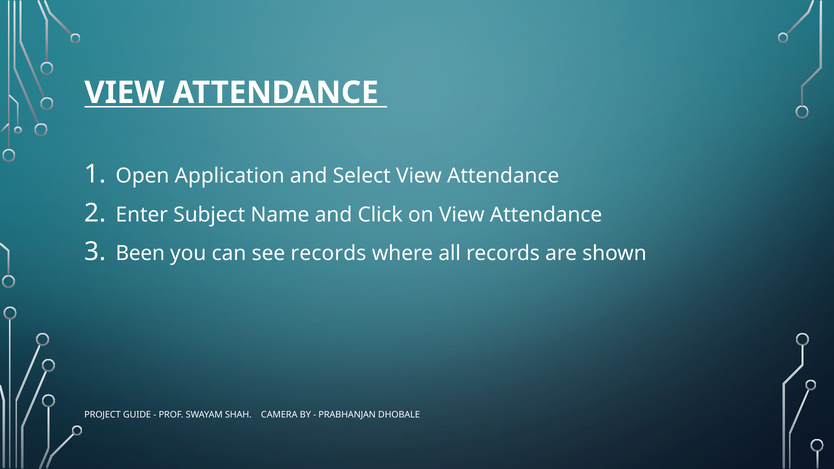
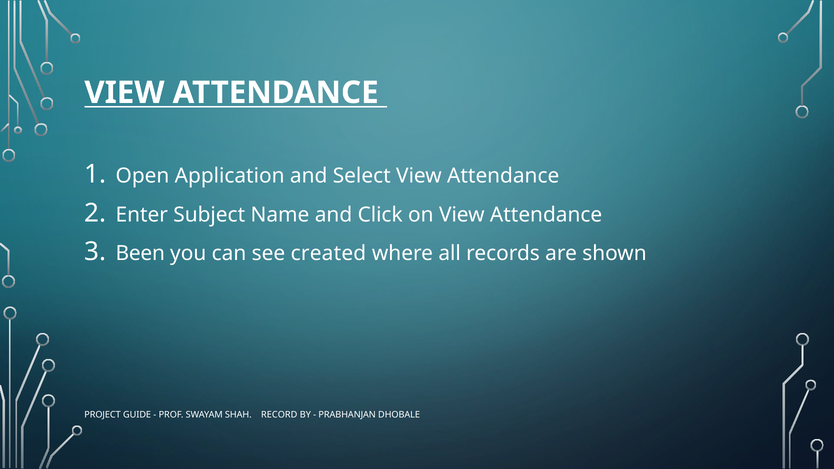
see records: records -> created
CAMERA: CAMERA -> RECORD
